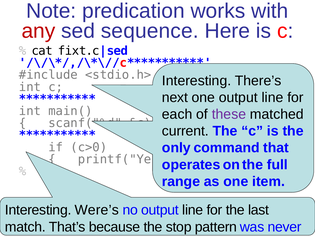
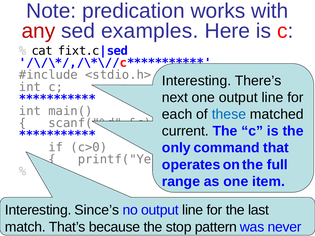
sequence: sequence -> examples
these colour: purple -> blue
Were’s: Were’s -> Since’s
